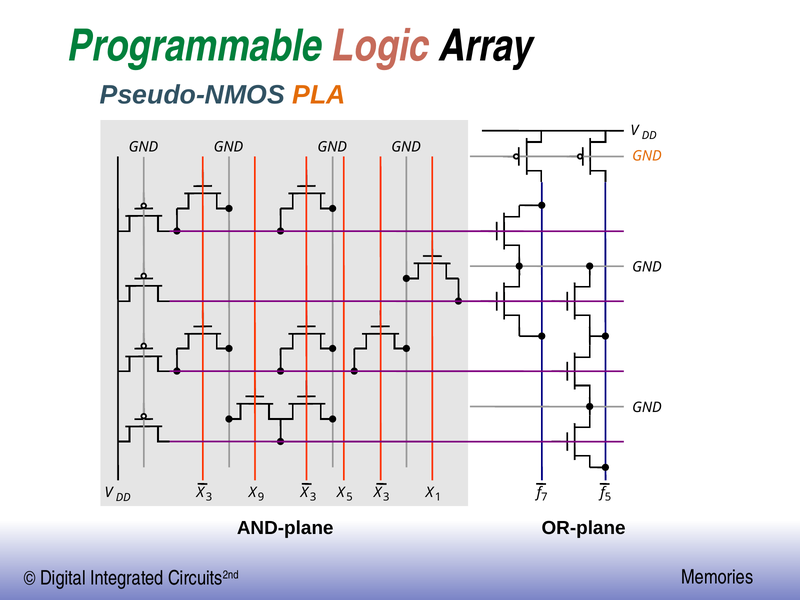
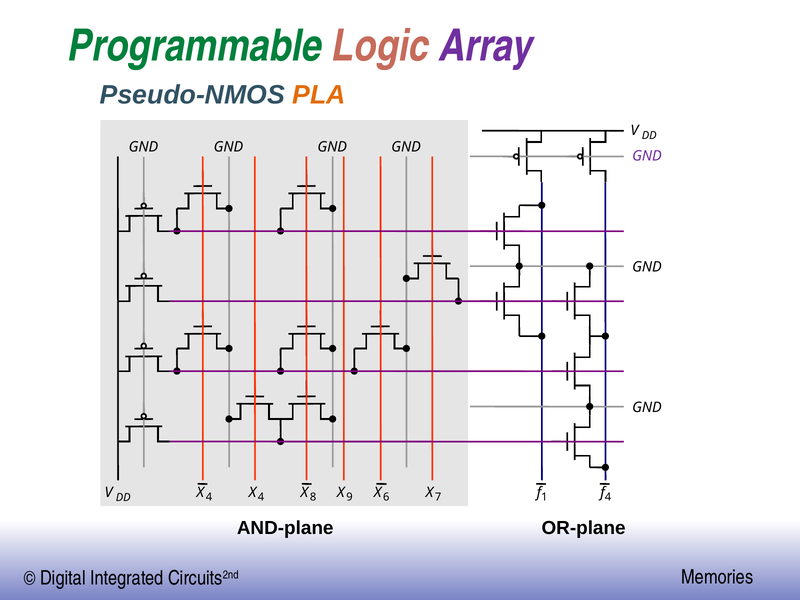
Array colour: black -> purple
GND at (647, 156) colour: orange -> purple
3 at (209, 497): 3 -> 4
9 at (261, 497): 9 -> 4
3 at (313, 497): 3 -> 8
X 5: 5 -> 9
3 at (386, 497): 3 -> 6
1: 1 -> 7
7: 7 -> 1
f 5: 5 -> 4
